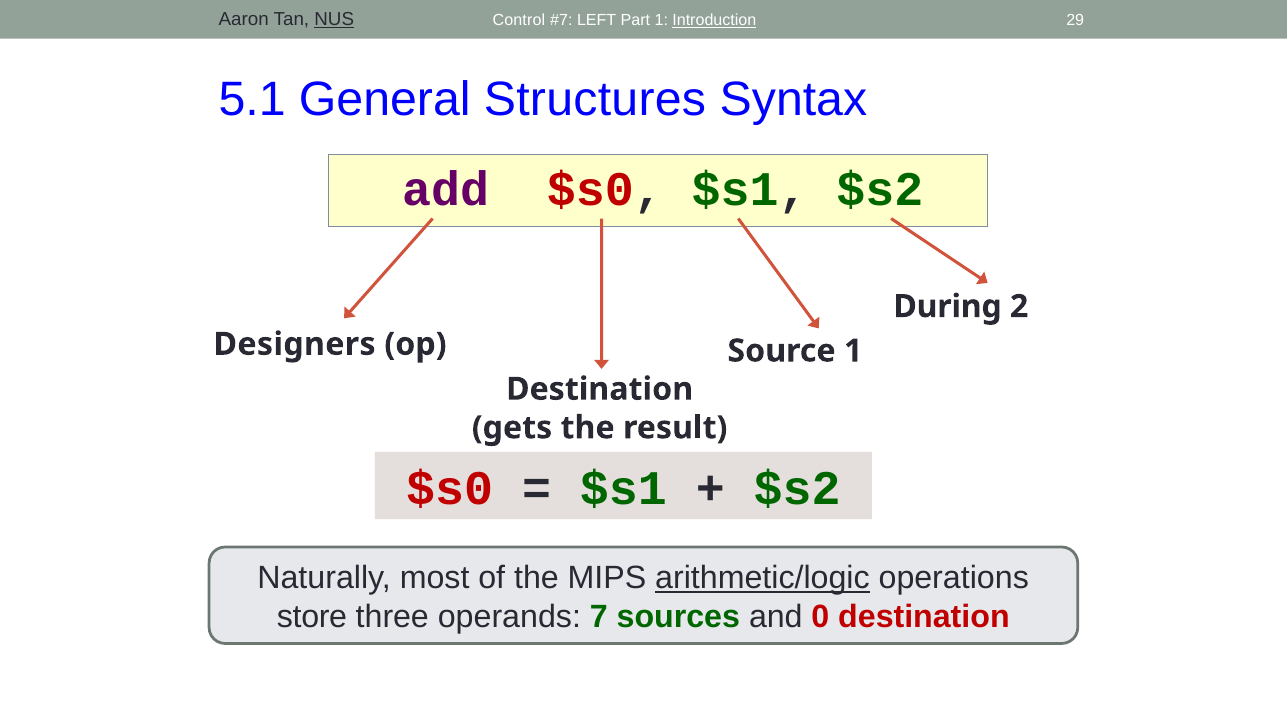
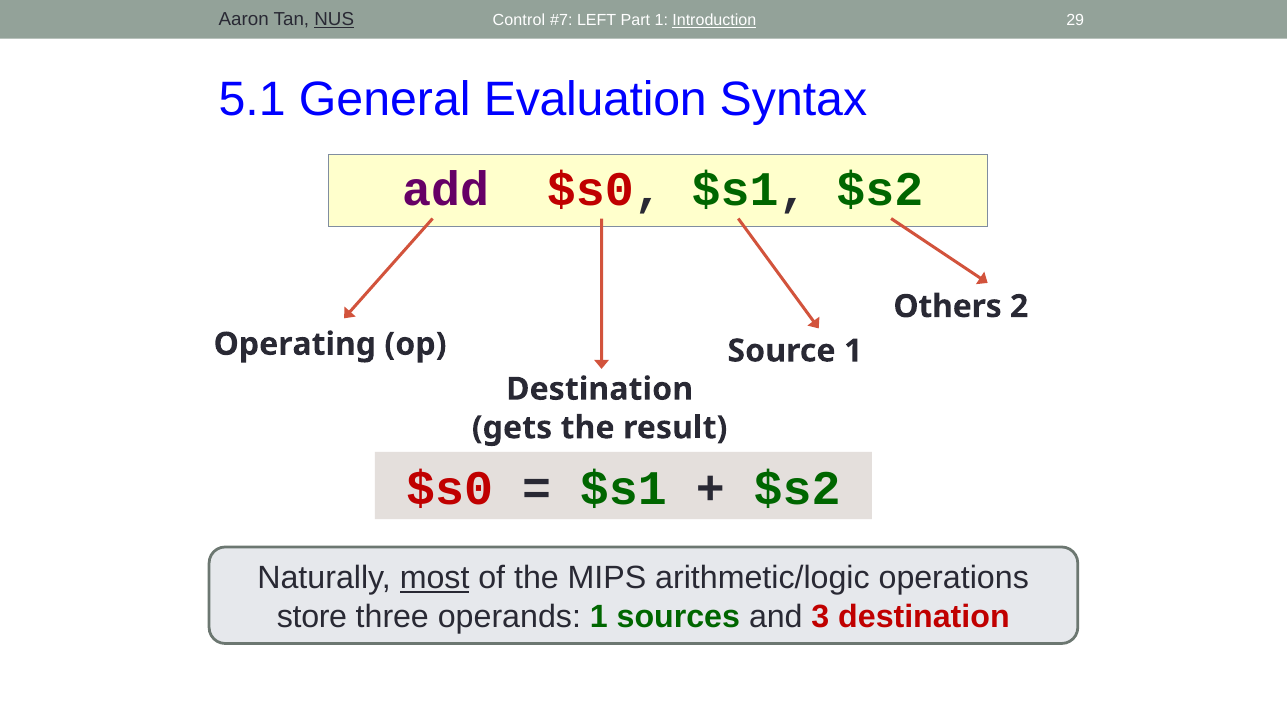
Structures: Structures -> Evaluation
During: During -> Others
Designers: Designers -> Operating
most underline: none -> present
arithmetic/logic underline: present -> none
operands 7: 7 -> 1
0: 0 -> 3
